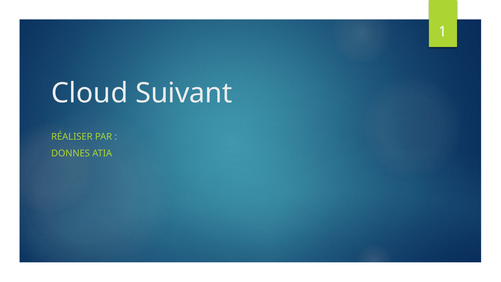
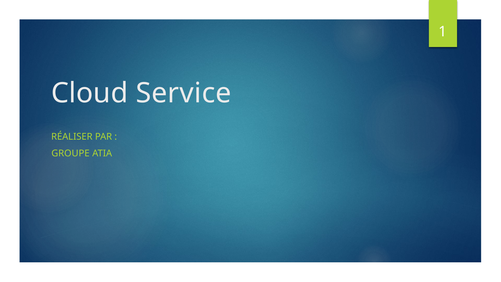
Suivant: Suivant -> Service
DONNES: DONNES -> GROUPE
